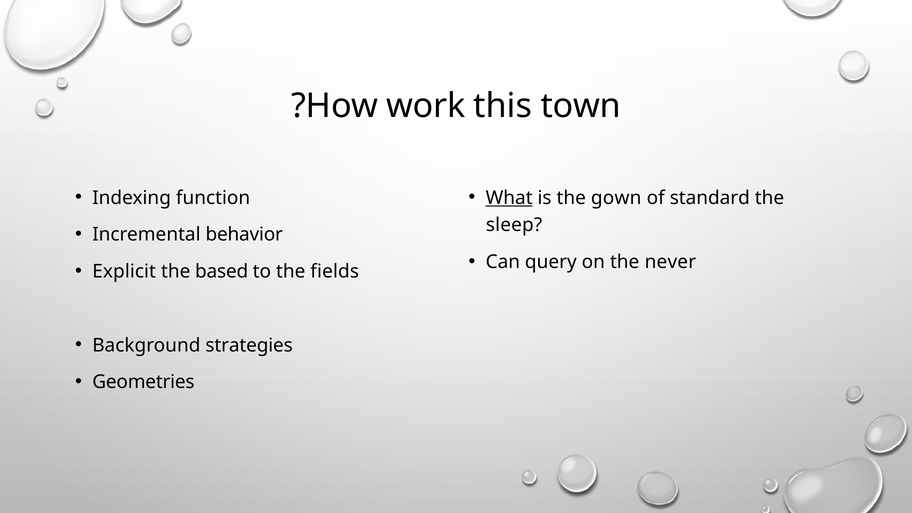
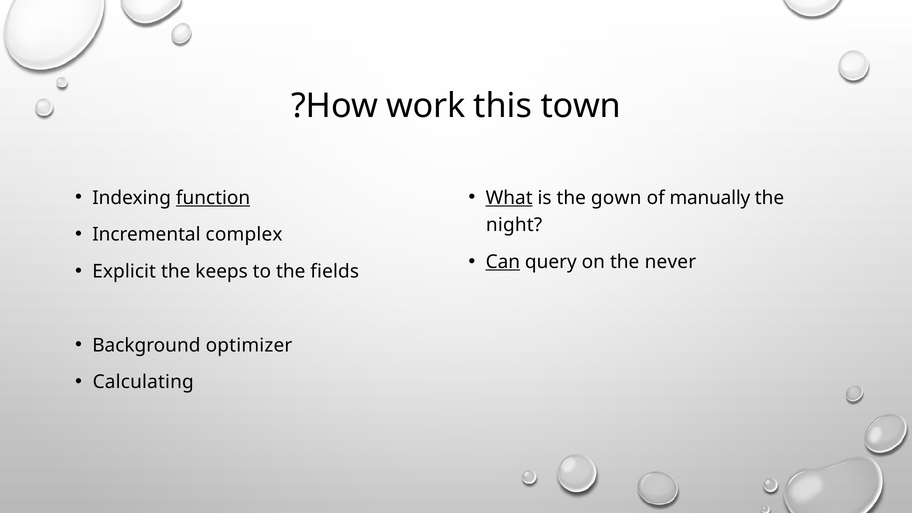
function underline: none -> present
standard: standard -> manually
sleep: sleep -> night
behavior: behavior -> complex
Can underline: none -> present
based: based -> keeps
strategies: strategies -> optimizer
Geometries: Geometries -> Calculating
